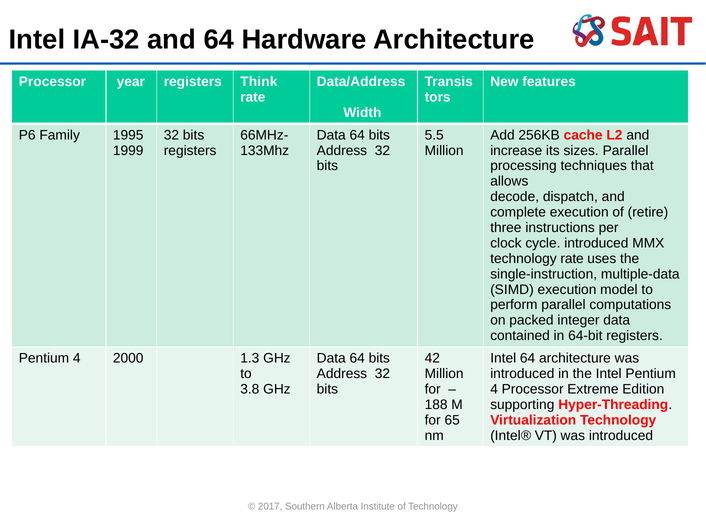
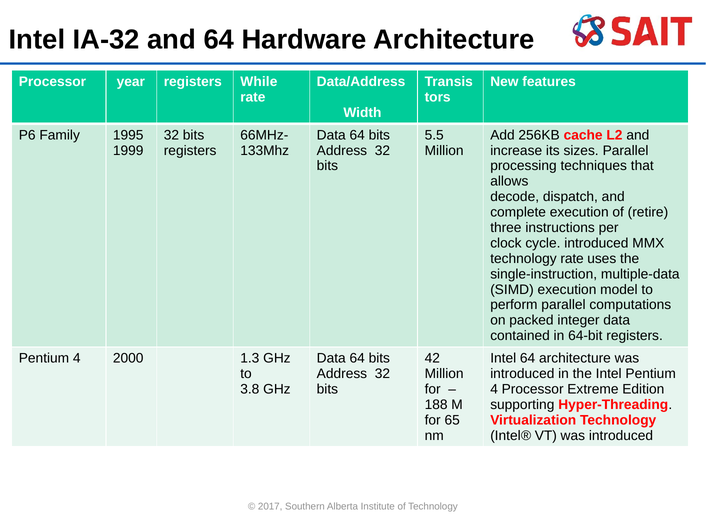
Think: Think -> While
